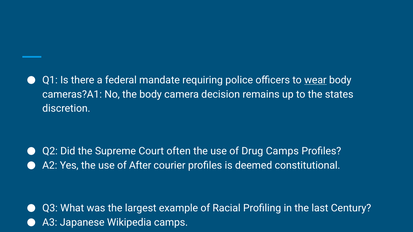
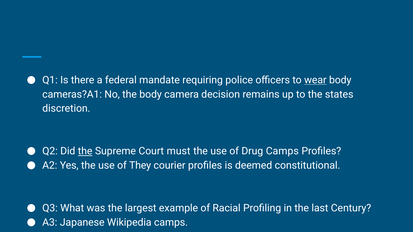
the at (85, 151) underline: none -> present
often: often -> must
After: After -> They
